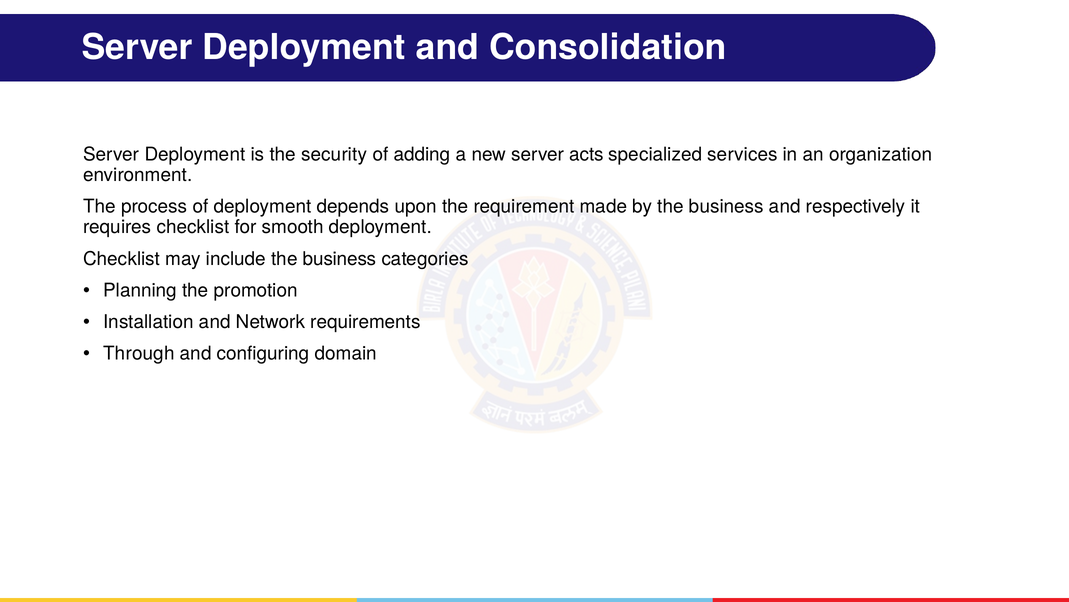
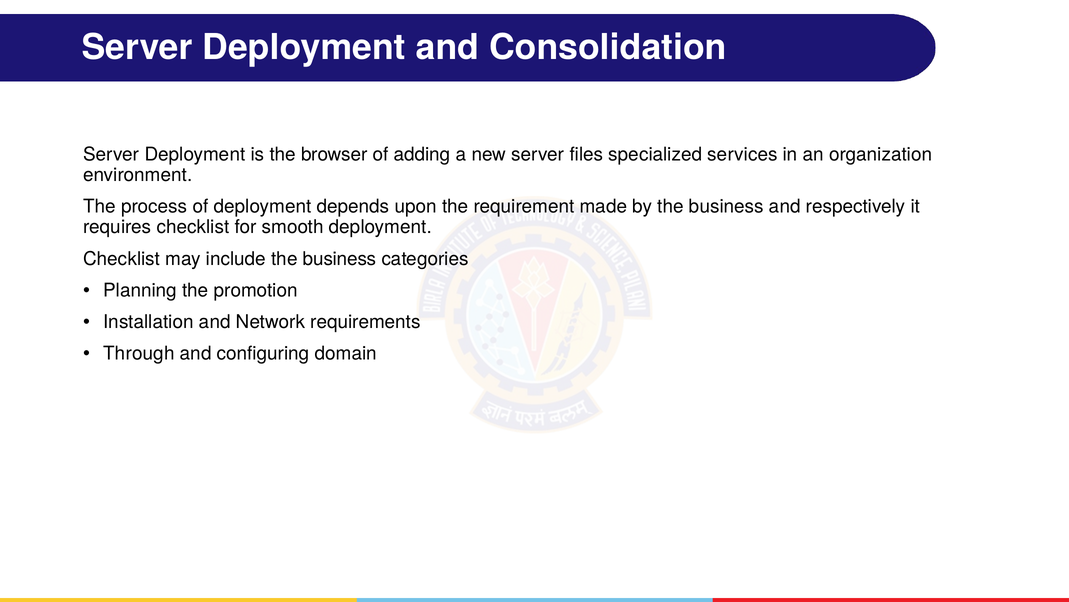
security: security -> browser
acts: acts -> files
